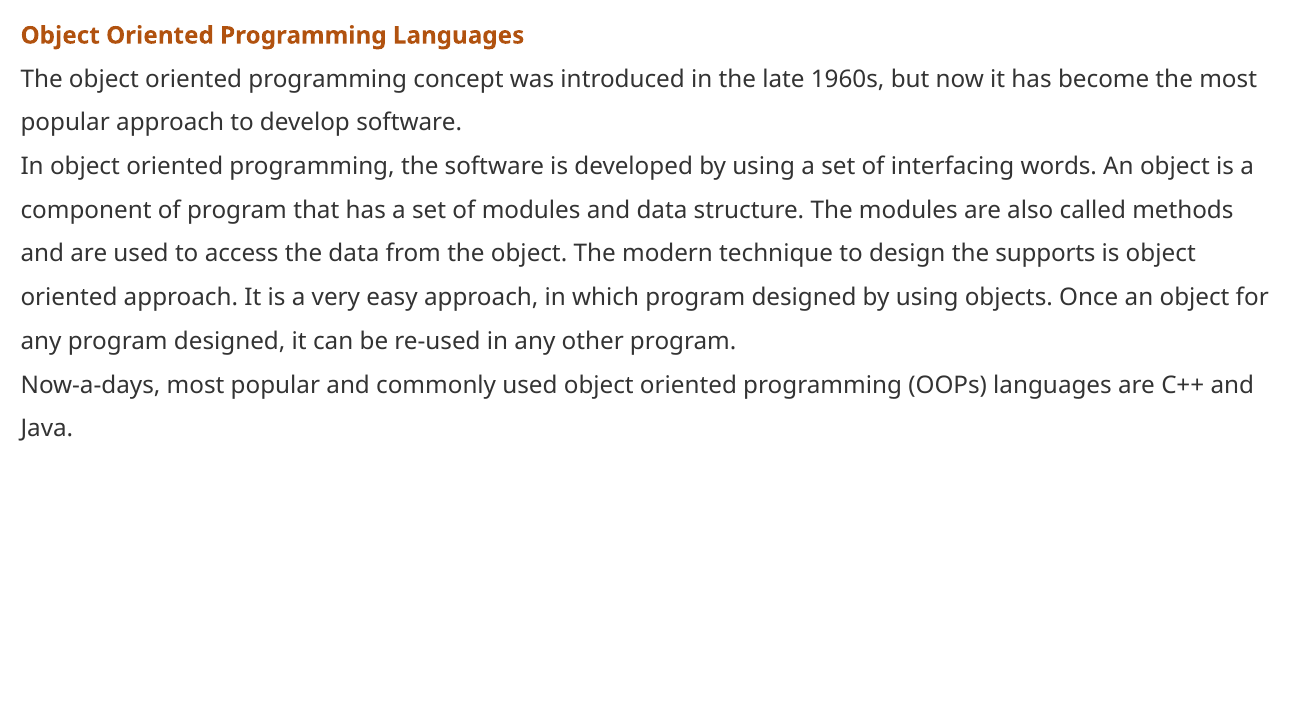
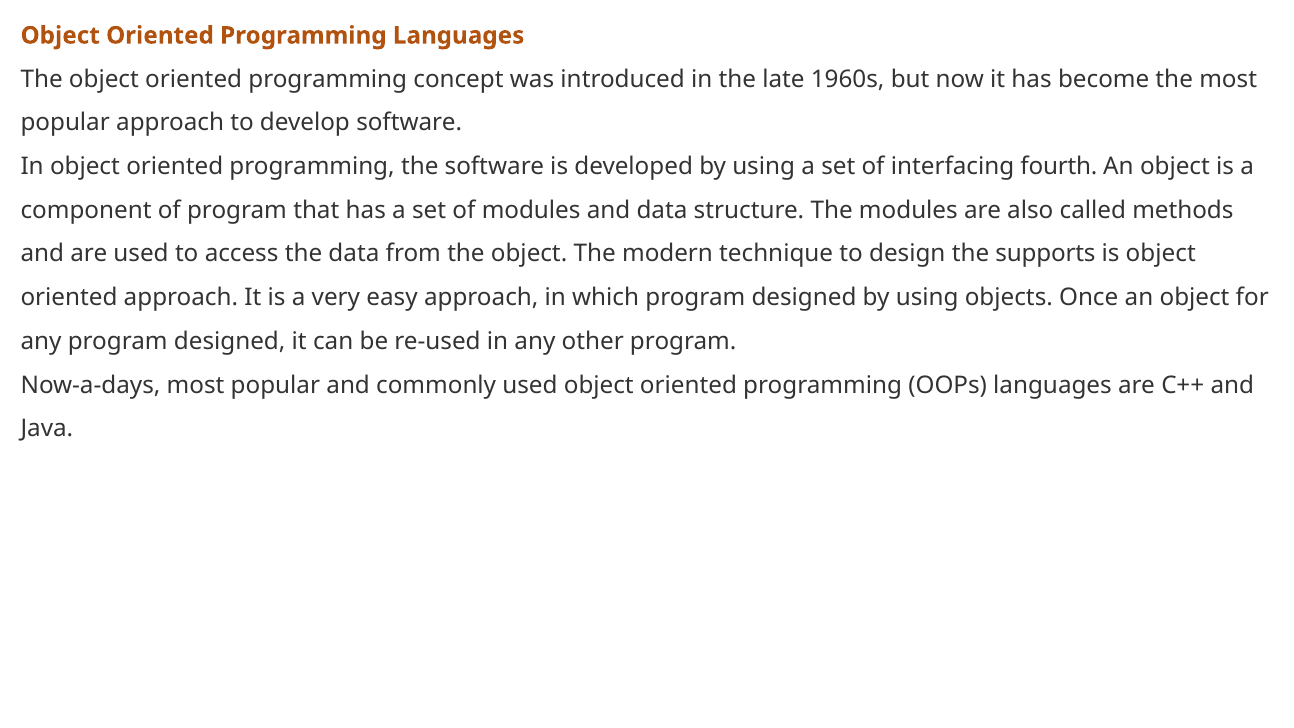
words: words -> fourth
